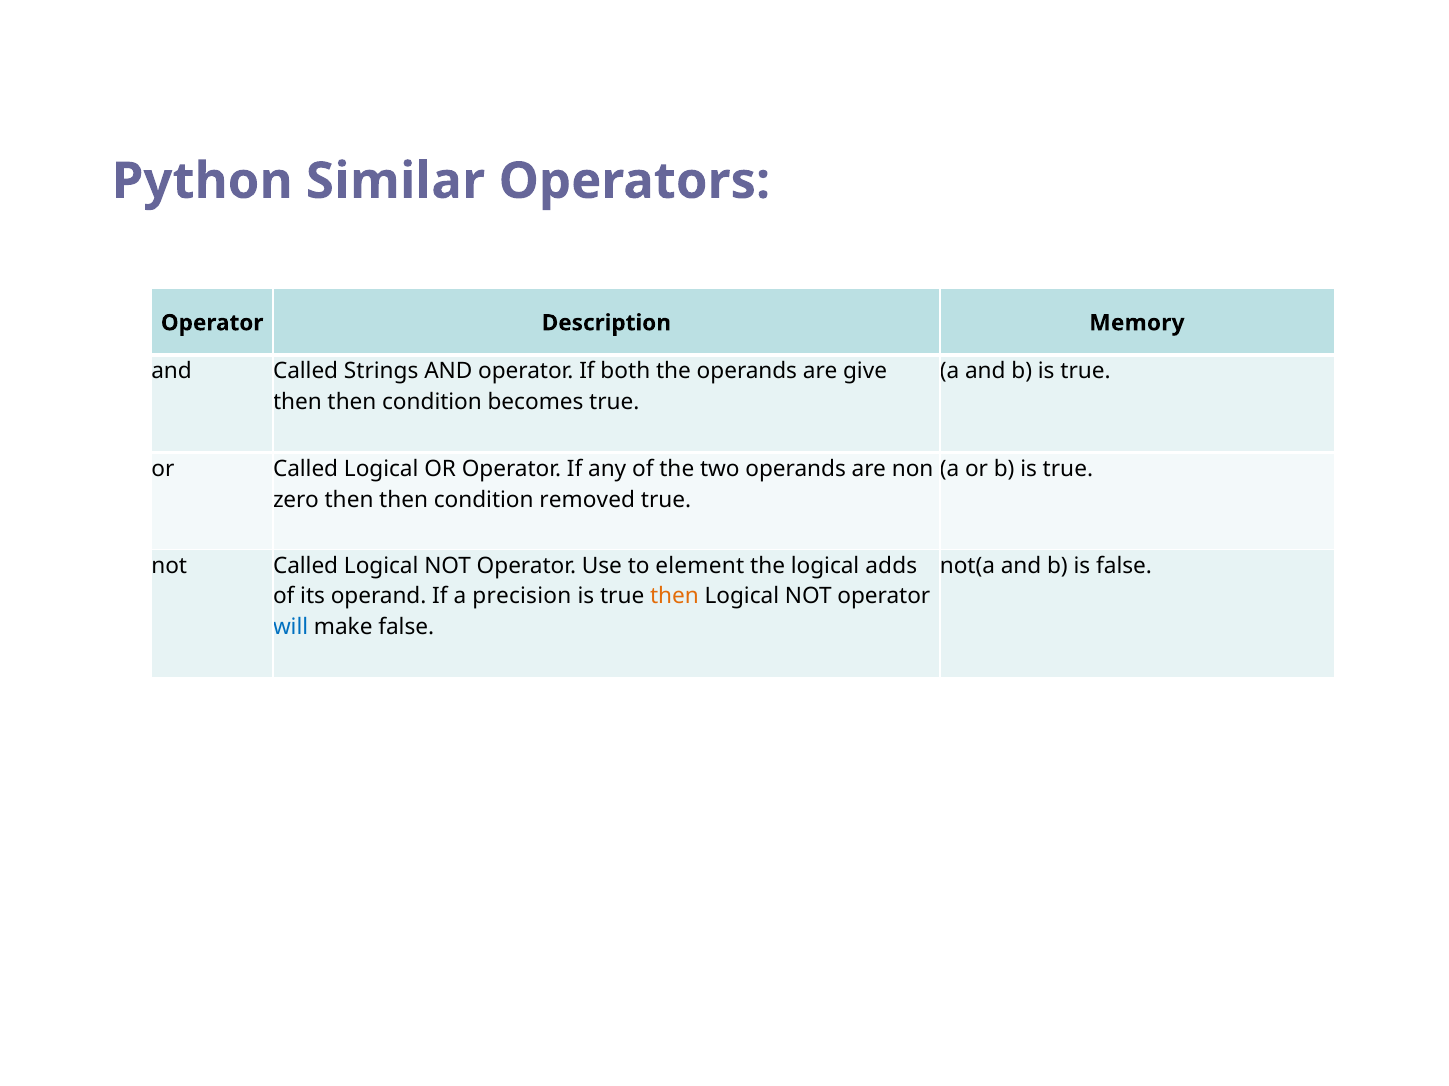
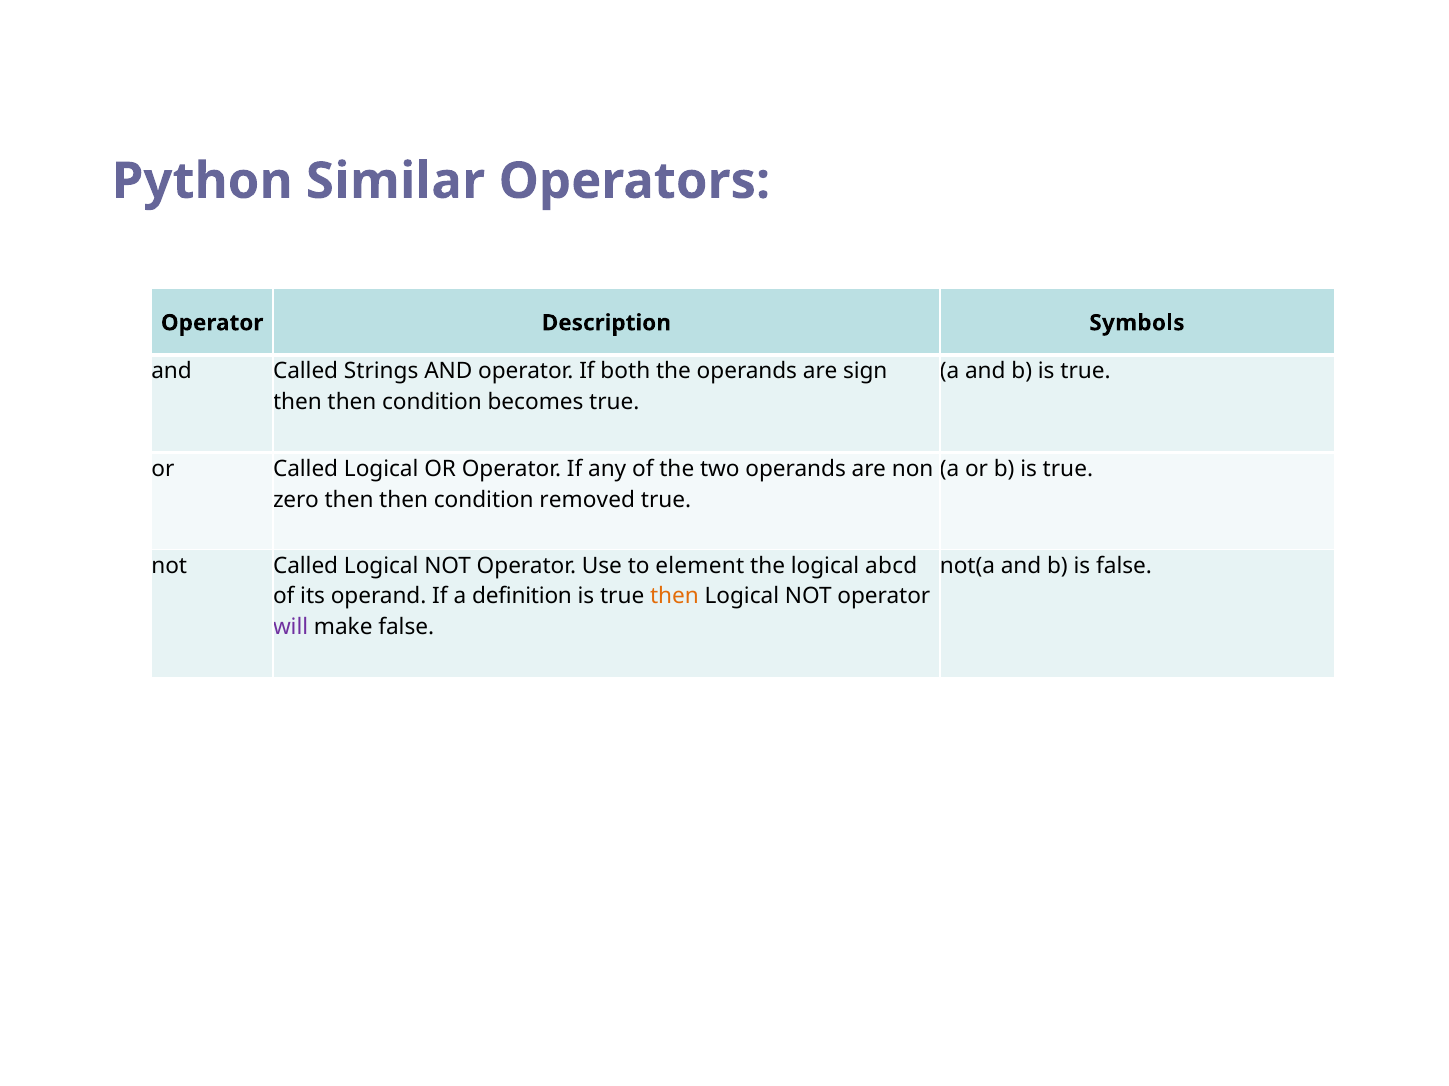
Memory: Memory -> Symbols
give: give -> sign
adds: adds -> abcd
precision: precision -> definition
will colour: blue -> purple
